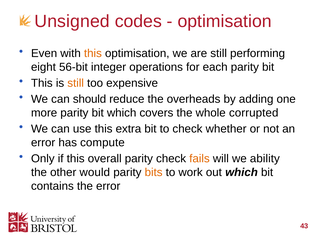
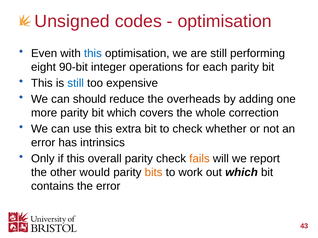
this at (93, 53) colour: orange -> blue
56-bit: 56-bit -> 90-bit
still at (76, 83) colour: orange -> blue
corrupted: corrupted -> correction
compute: compute -> intrinsics
ability: ability -> report
